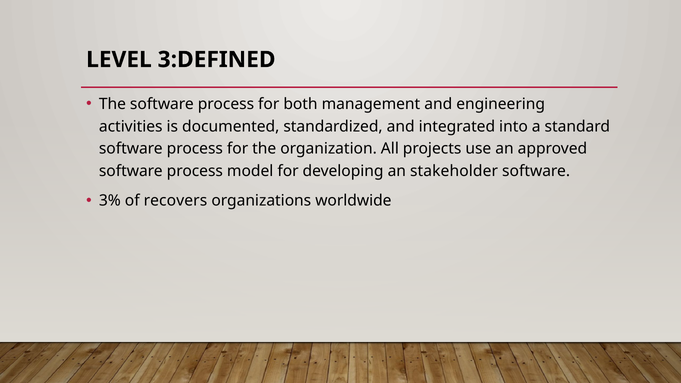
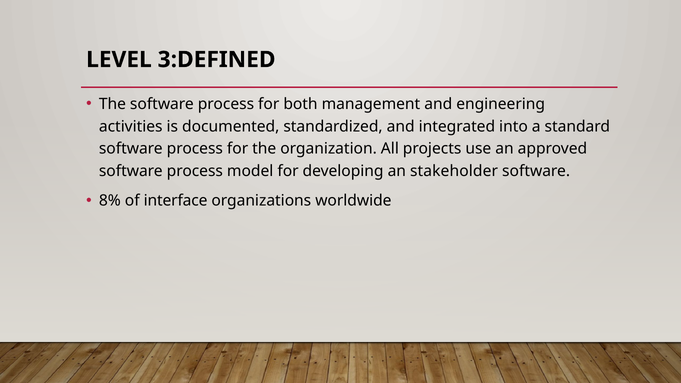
3%: 3% -> 8%
recovers: recovers -> interface
